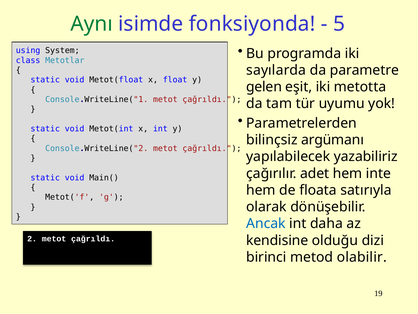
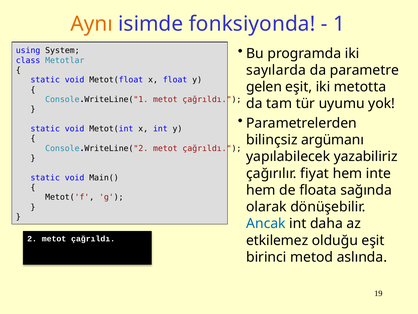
Aynı colour: green -> orange
5: 5 -> 1
adet: adet -> fiyat
satırıyla: satırıyla -> sağında
kendisine: kendisine -> etkilemez
olduğu dizi: dizi -> eşit
olabilir: olabilir -> aslında
